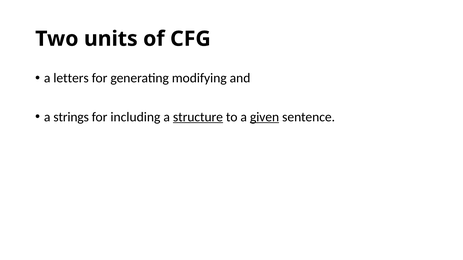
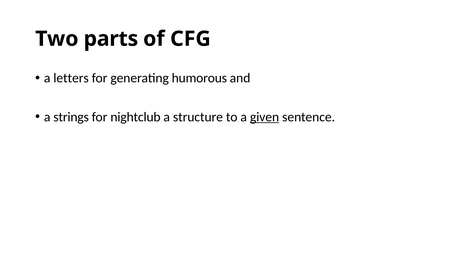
units: units -> parts
modifying: modifying -> humorous
including: including -> nightclub
structure underline: present -> none
